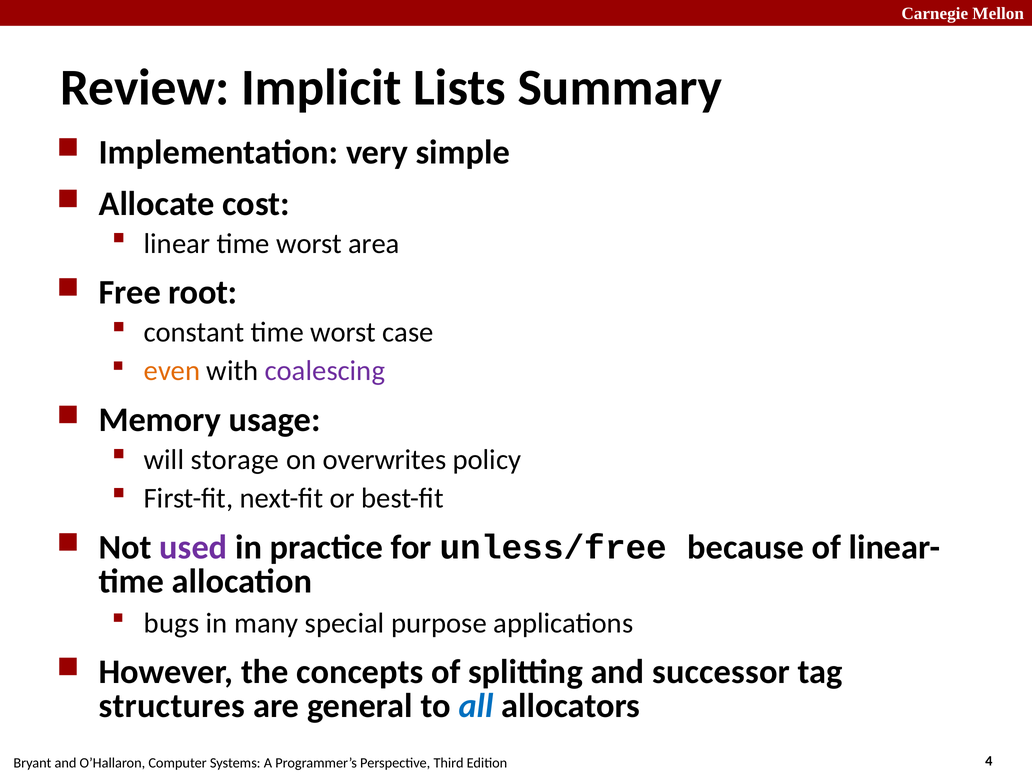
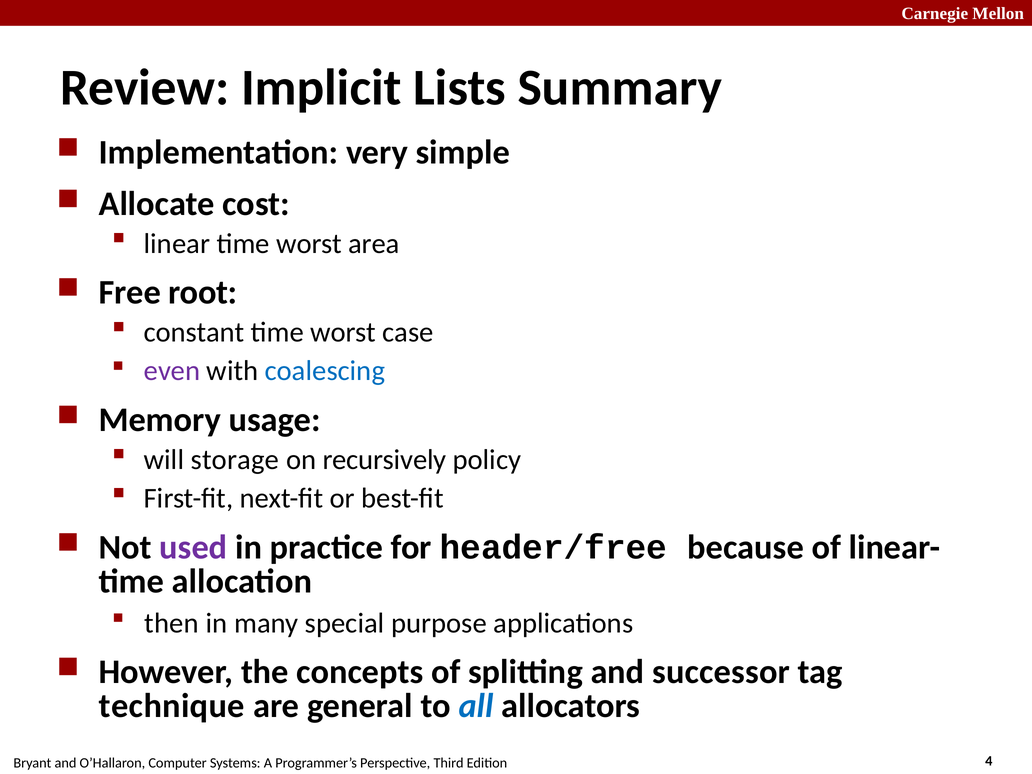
even colour: orange -> purple
coalescing colour: purple -> blue
overwrites: overwrites -> recursively
unless/free: unless/free -> header/free
bugs: bugs -> then
structures: structures -> technique
